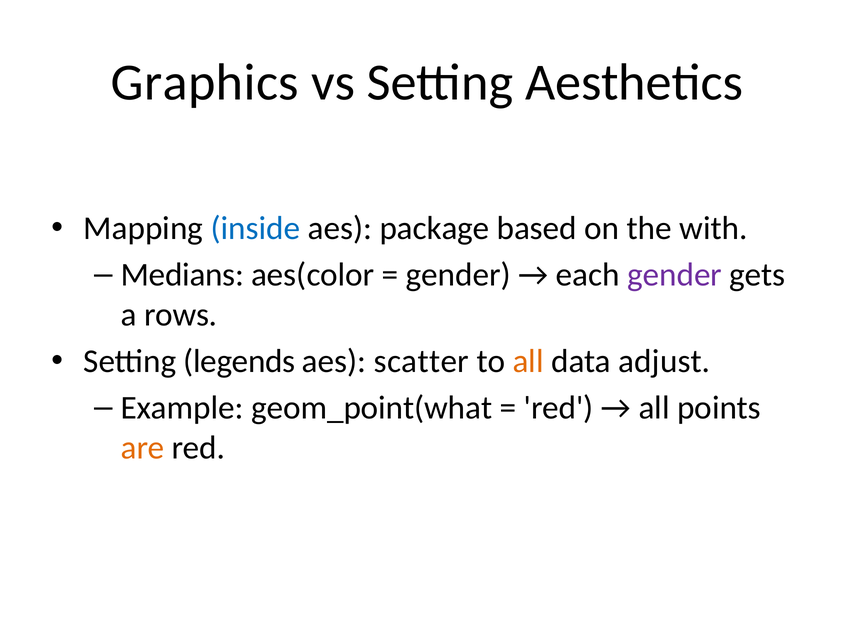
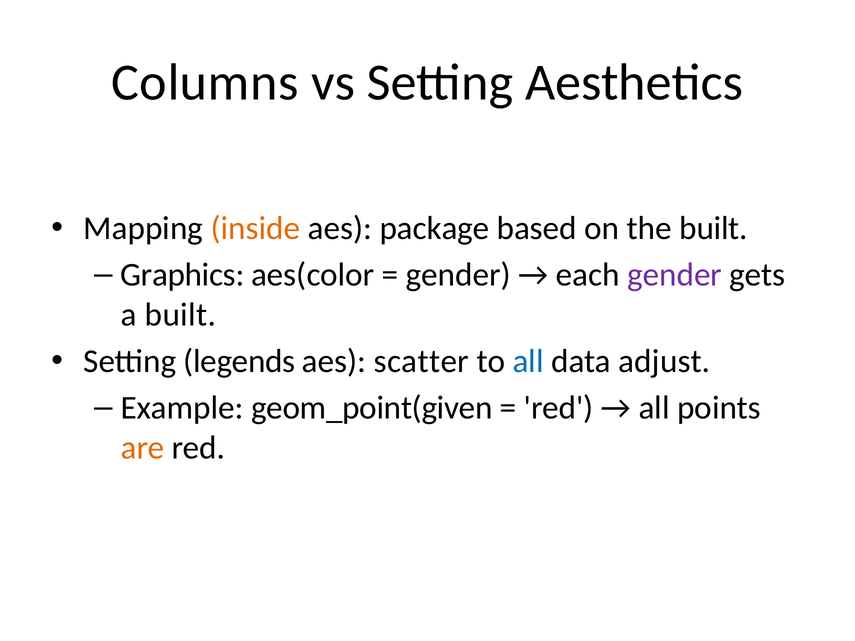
Graphics: Graphics -> Columns
inside colour: blue -> orange
the with: with -> built
Medians: Medians -> Graphics
a rows: rows -> built
all at (528, 362) colour: orange -> blue
geom_point(what: geom_point(what -> geom_point(given
